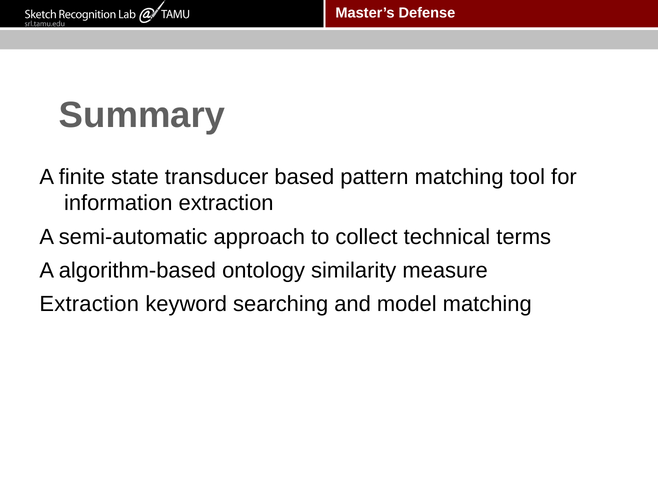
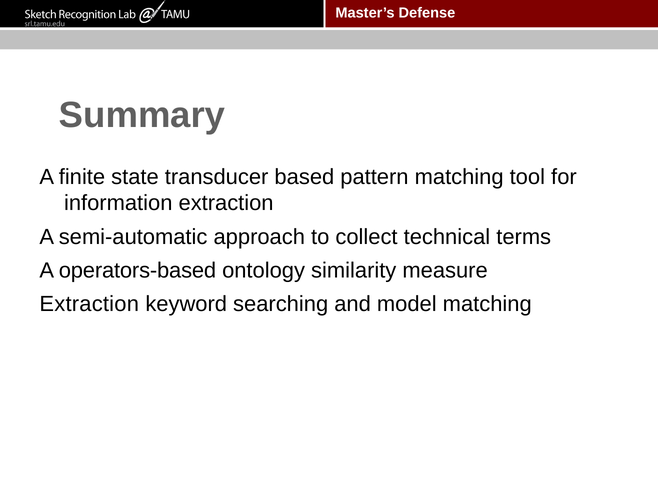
algorithm-based: algorithm-based -> operators-based
